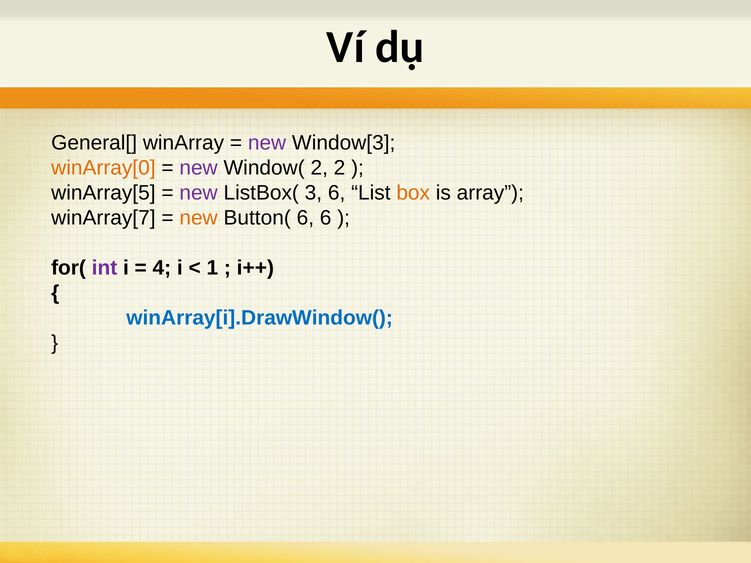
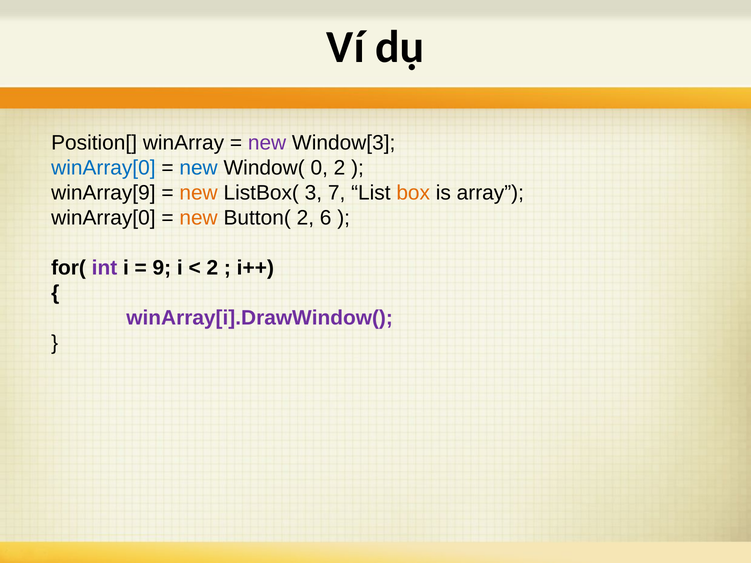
General[: General[ -> Position[
winArray[0 at (103, 168) colour: orange -> blue
new at (199, 168) colour: purple -> blue
Window( 2: 2 -> 0
winArray[5: winArray[5 -> winArray[9
new at (199, 193) colour: purple -> orange
3 6: 6 -> 7
winArray[7 at (103, 218): winArray[7 -> winArray[0
Button( 6: 6 -> 2
4: 4 -> 9
1 at (212, 268): 1 -> 2
winArray[i].DrawWindow( colour: blue -> purple
